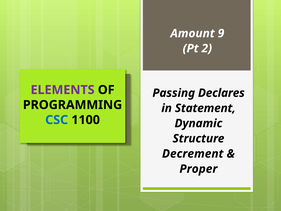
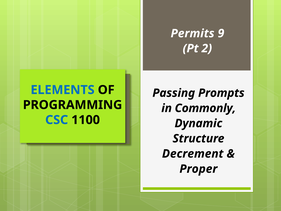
Amount: Amount -> Permits
ELEMENTS colour: purple -> blue
Declares: Declares -> Prompts
Statement: Statement -> Commonly
